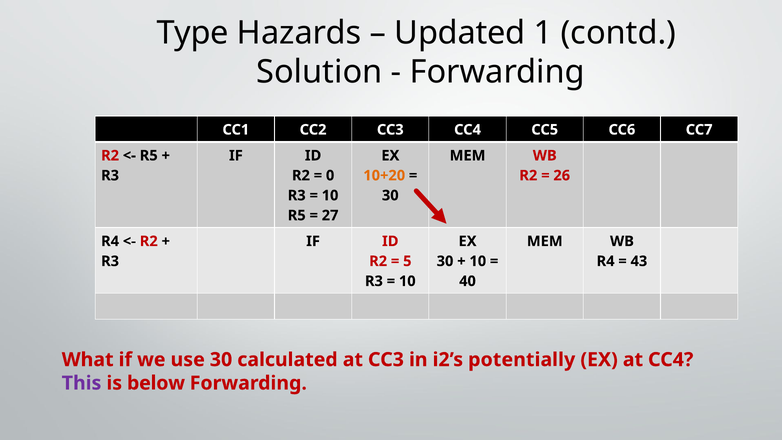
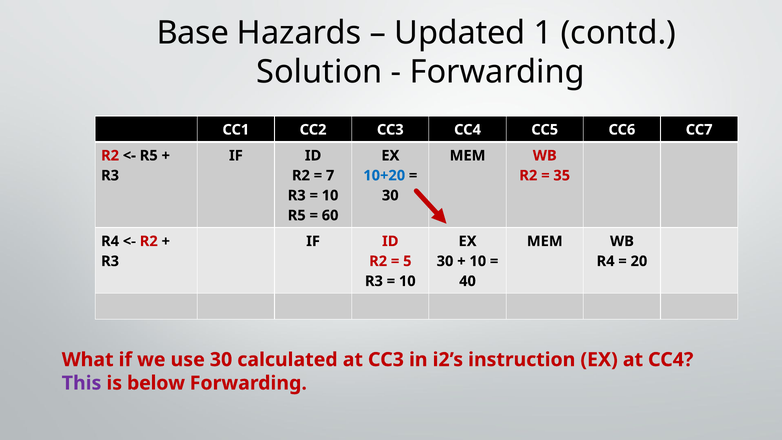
Type: Type -> Base
0: 0 -> 7
10+20 colour: orange -> blue
26: 26 -> 35
27: 27 -> 60
43: 43 -> 20
potentially: potentially -> instruction
